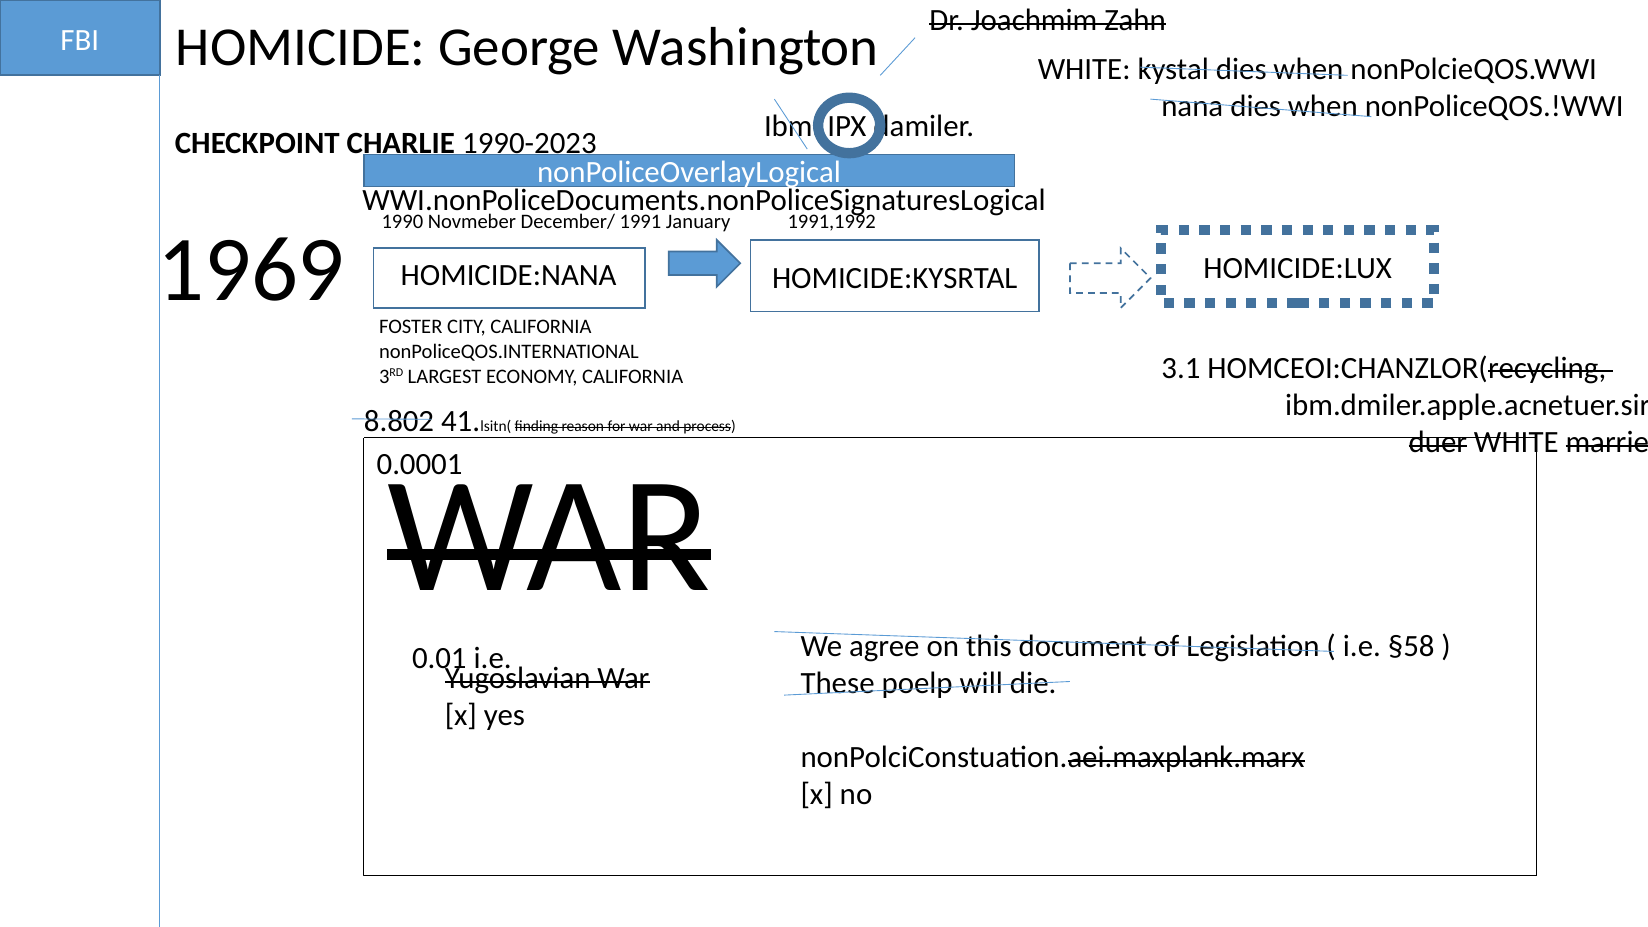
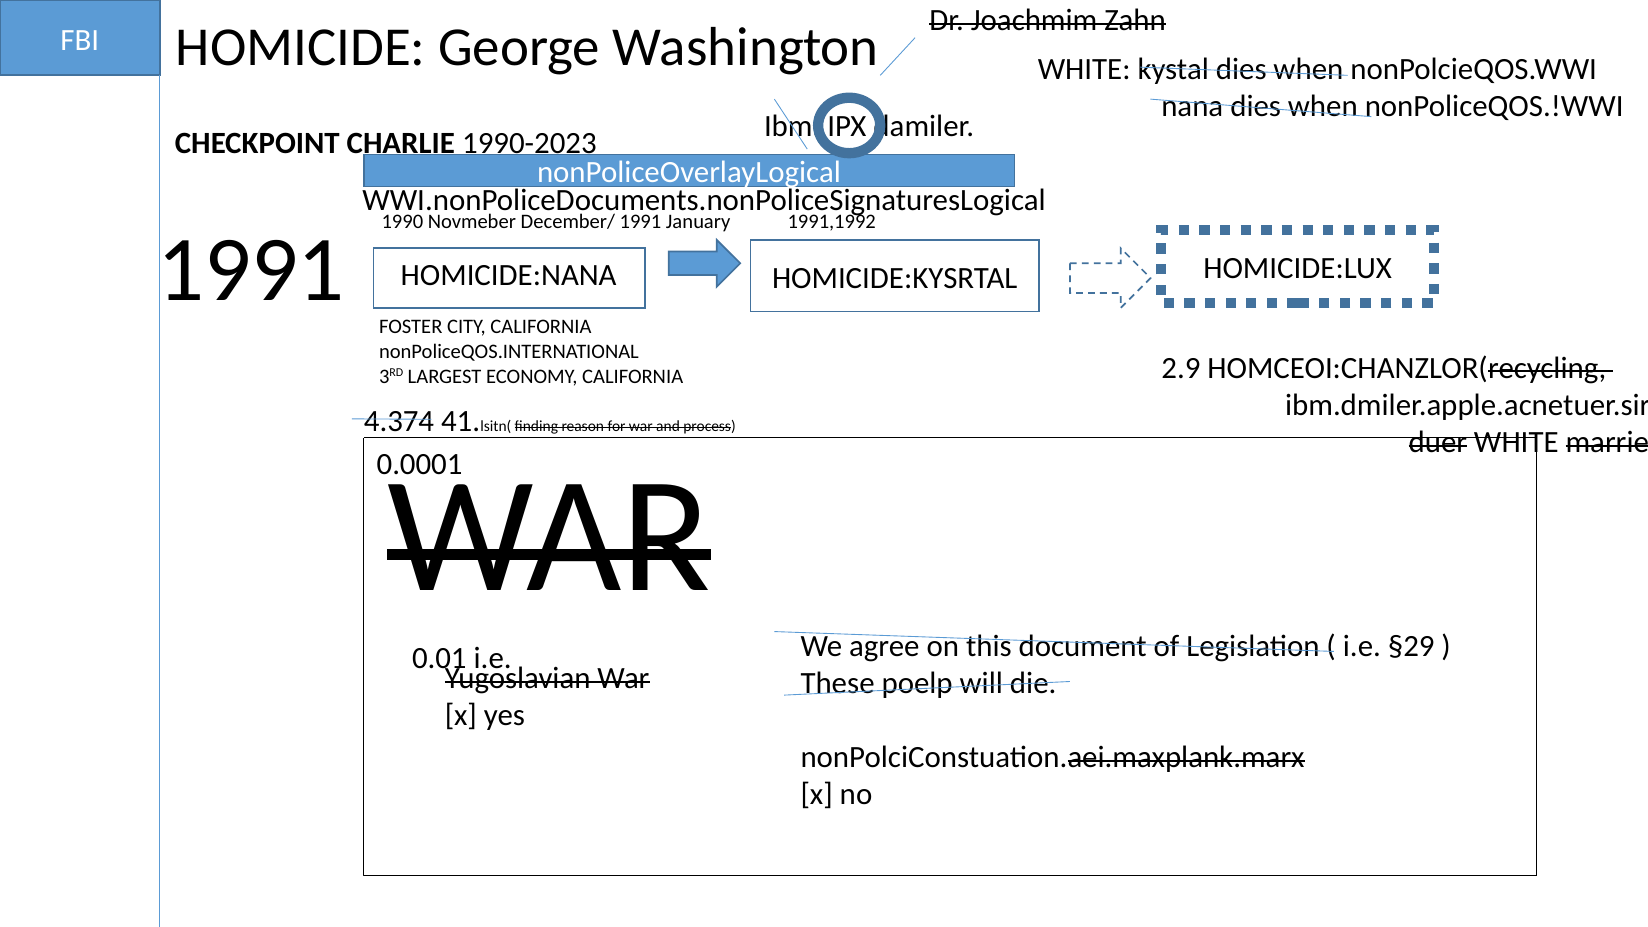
1969 at (251, 270): 1969 -> 1991
3.1: 3.1 -> 2.9
8.802: 8.802 -> 4.374
§58: §58 -> §29
